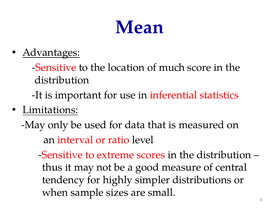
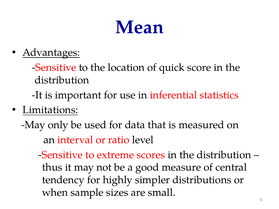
much: much -> quick
